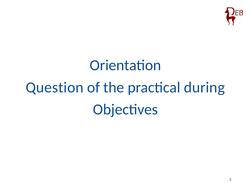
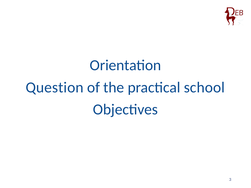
during: during -> school
